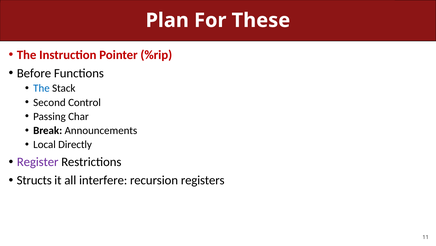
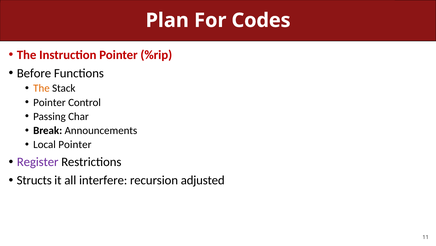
These: These -> Codes
The at (41, 88) colour: blue -> orange
Second at (49, 102): Second -> Pointer
Local Directly: Directly -> Pointer
registers: registers -> adjusted
